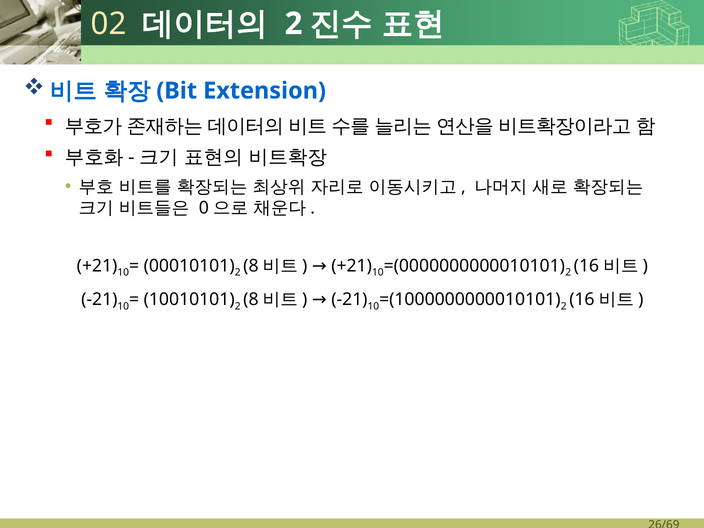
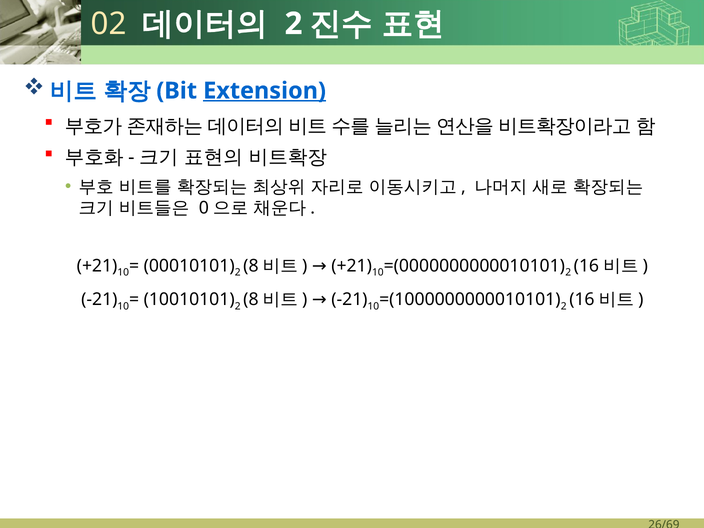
Extension underline: none -> present
